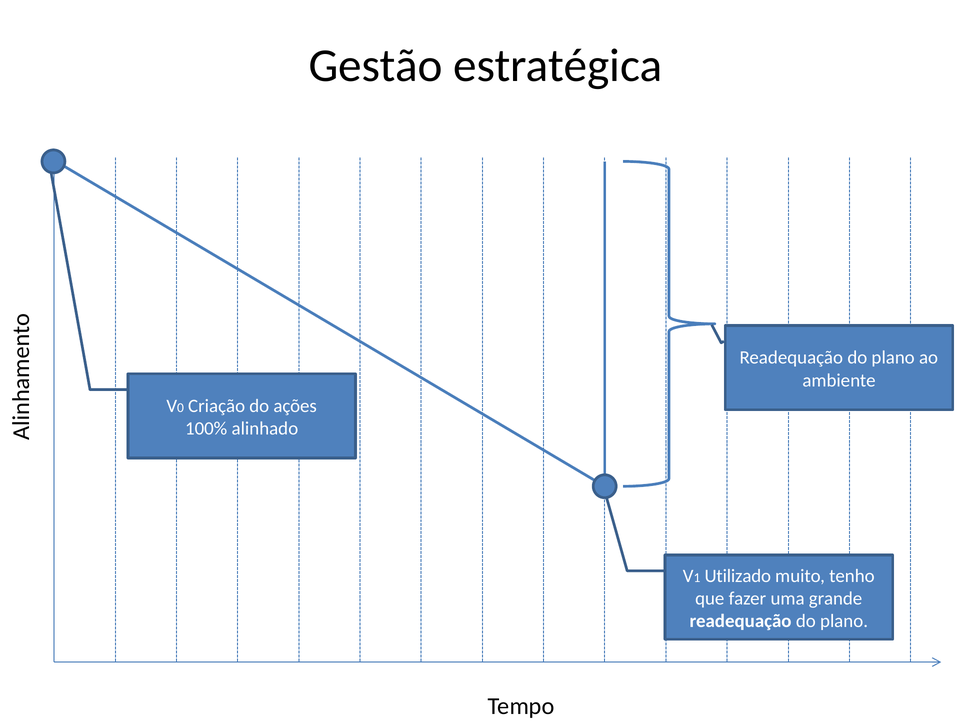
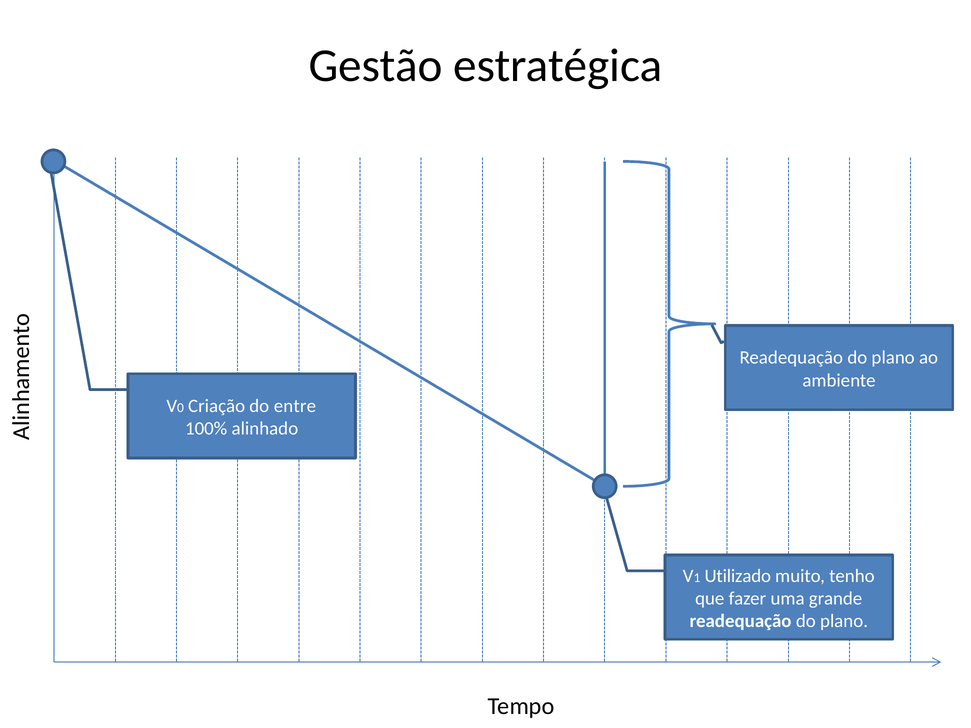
ações: ações -> entre
